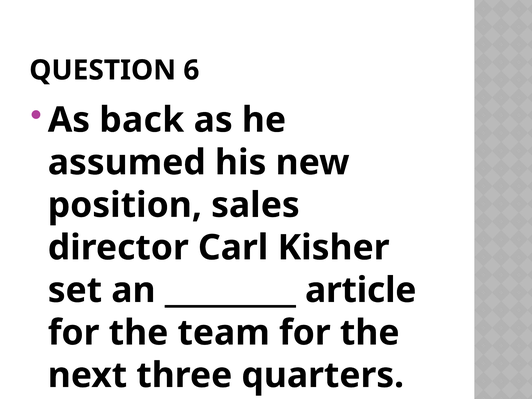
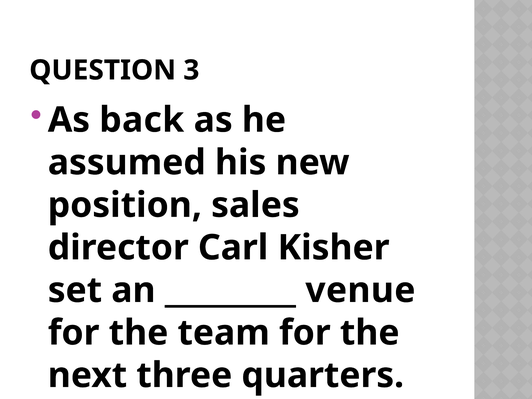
6: 6 -> 3
article: article -> venue
